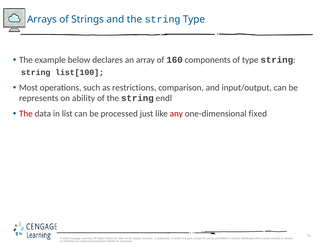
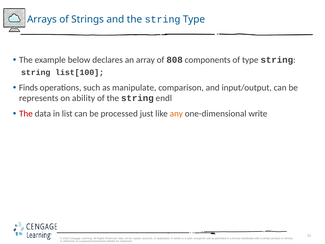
160: 160 -> 808
Most: Most -> Finds
restrictions: restrictions -> manipulate
any colour: red -> orange
fixed: fixed -> write
